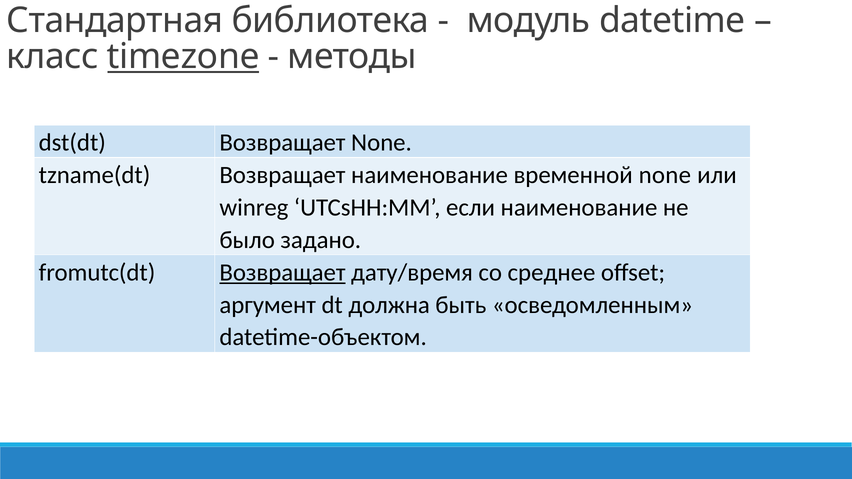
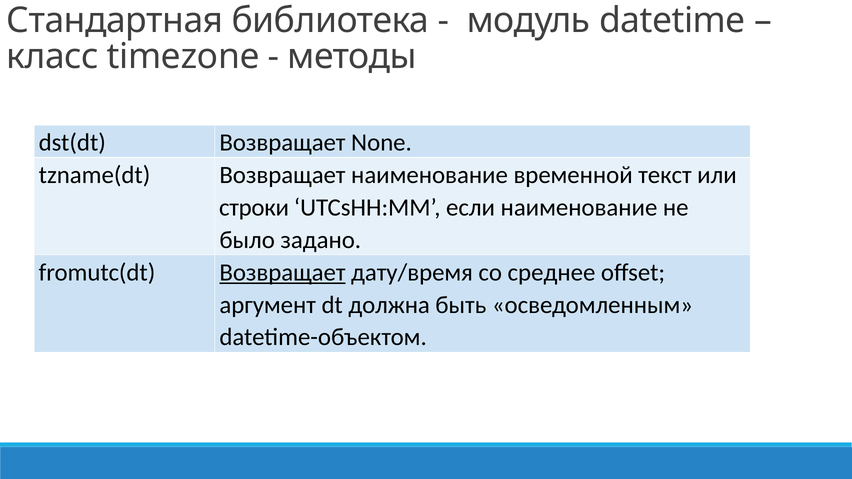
timezone underline: present -> none
временной none: none -> текст
winreg: winreg -> строки
